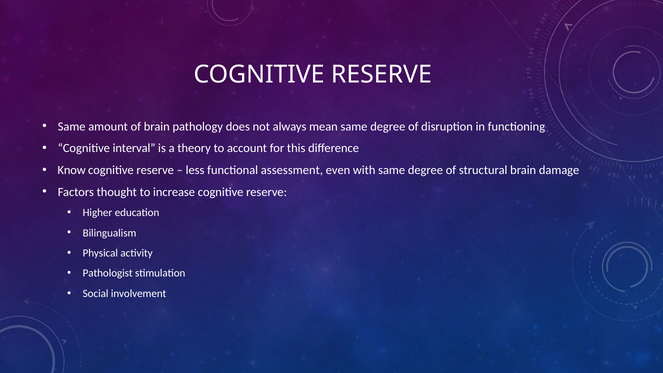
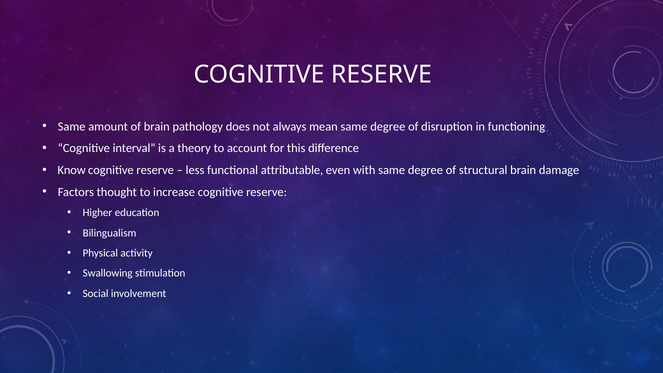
assessment: assessment -> attributable
Pathologist: Pathologist -> Swallowing
